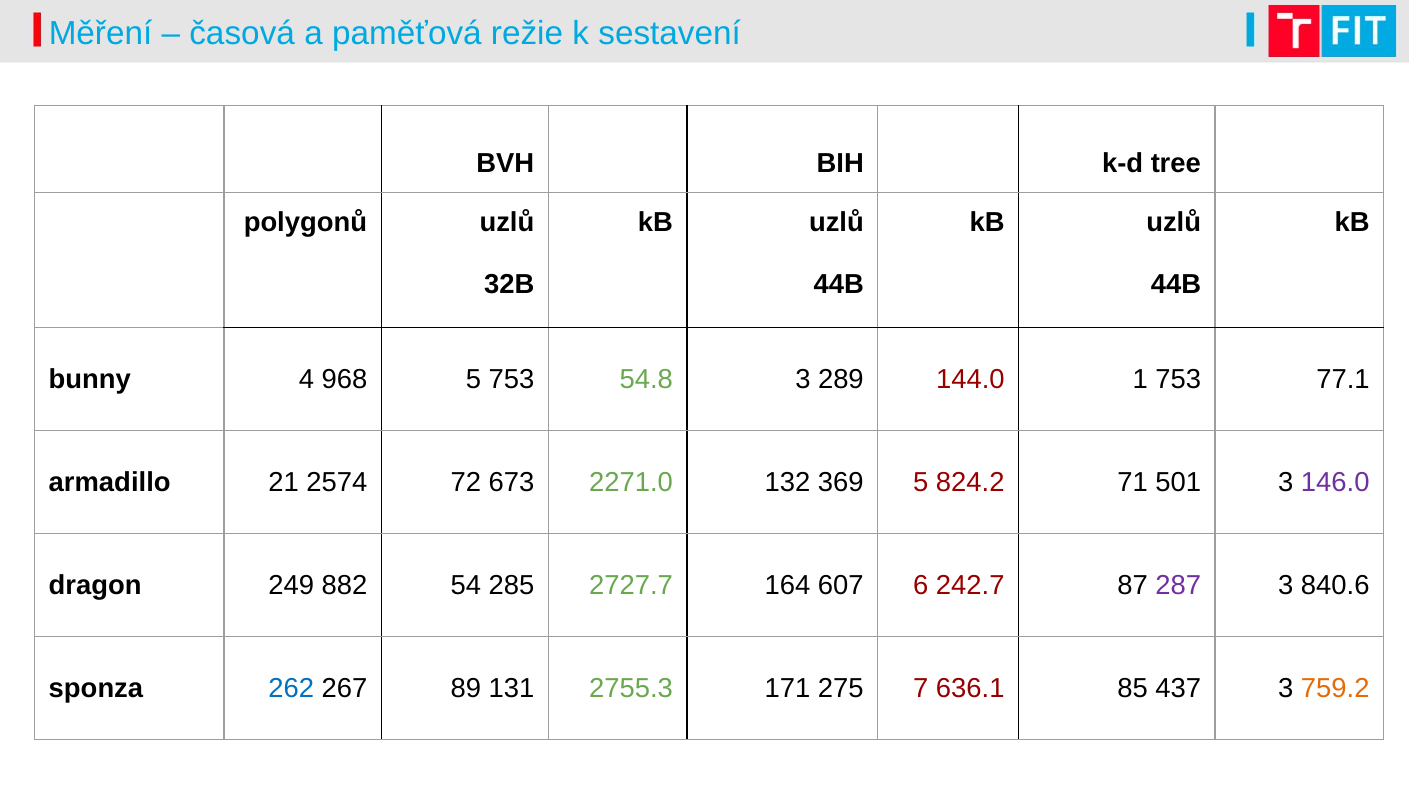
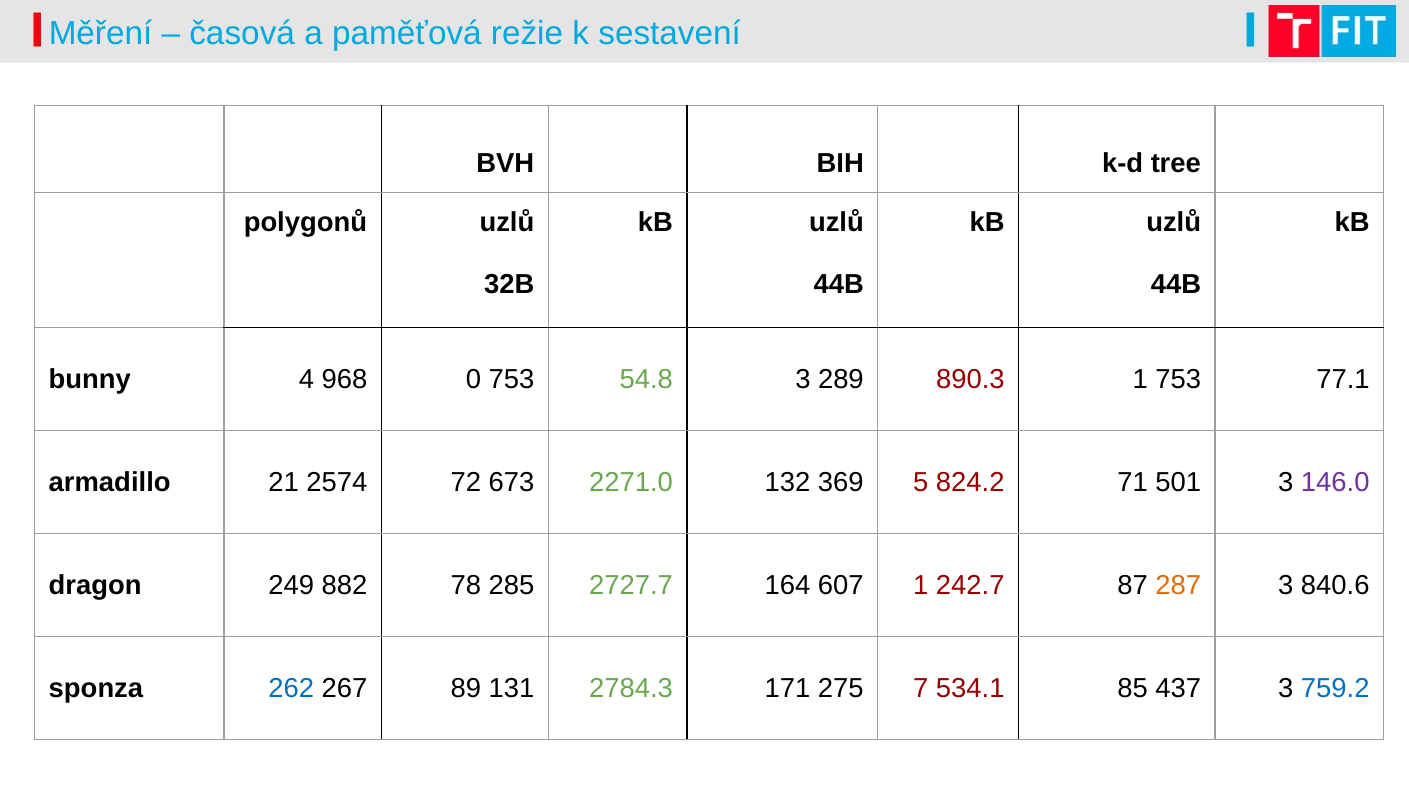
968 5: 5 -> 0
144.0: 144.0 -> 890.3
54: 54 -> 78
607 6: 6 -> 1
287 colour: purple -> orange
2755.3: 2755.3 -> 2784.3
636.1: 636.1 -> 534.1
759.2 colour: orange -> blue
